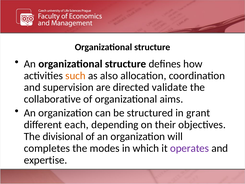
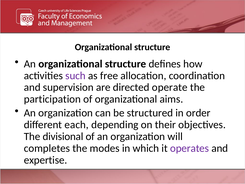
such colour: orange -> purple
also: also -> free
validate: validate -> operate
collaborative: collaborative -> participation
grant: grant -> order
